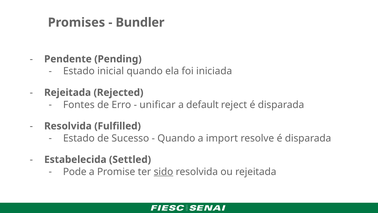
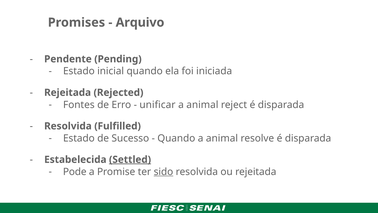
Bundler: Bundler -> Arquivo
default at (202, 105): default -> animal
Quando a import: import -> animal
Settled underline: none -> present
